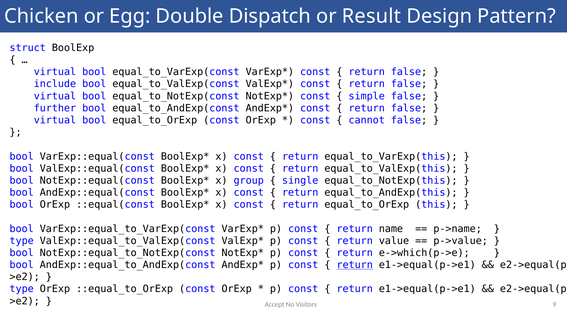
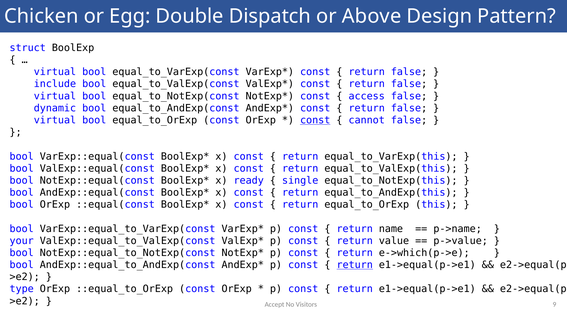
Result: Result -> Above
simple: simple -> access
further: further -> dynamic
const at (315, 120) underline: none -> present
group: group -> ready
type at (22, 241): type -> your
